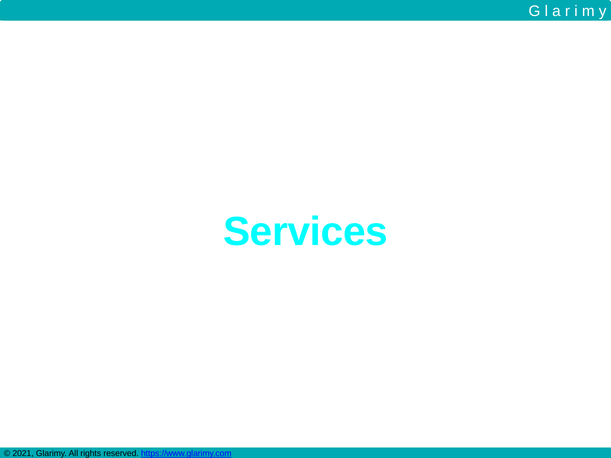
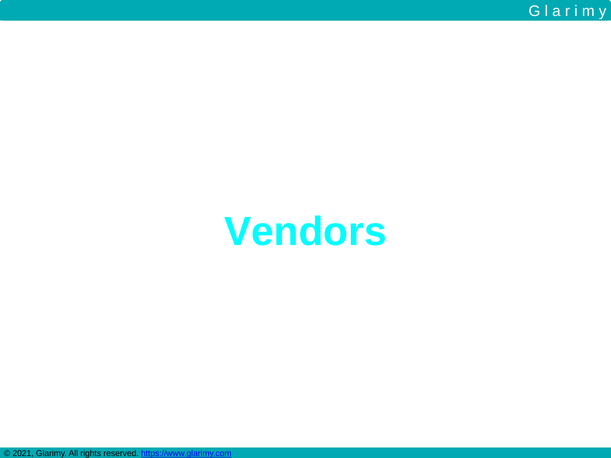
Services: Services -> Vendors
